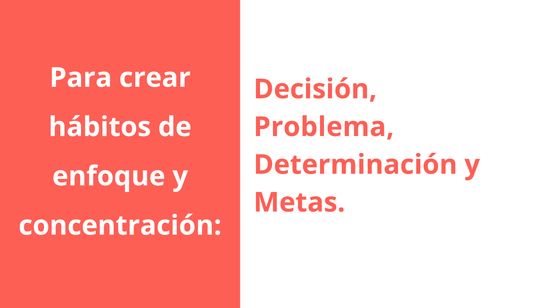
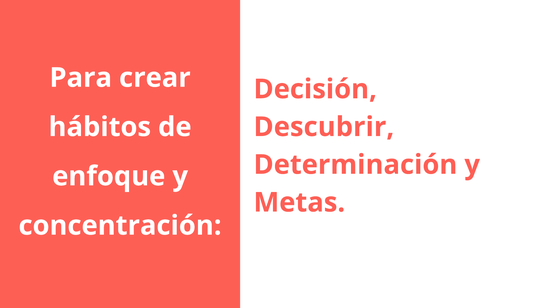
Problema: Problema -> Descubrir
